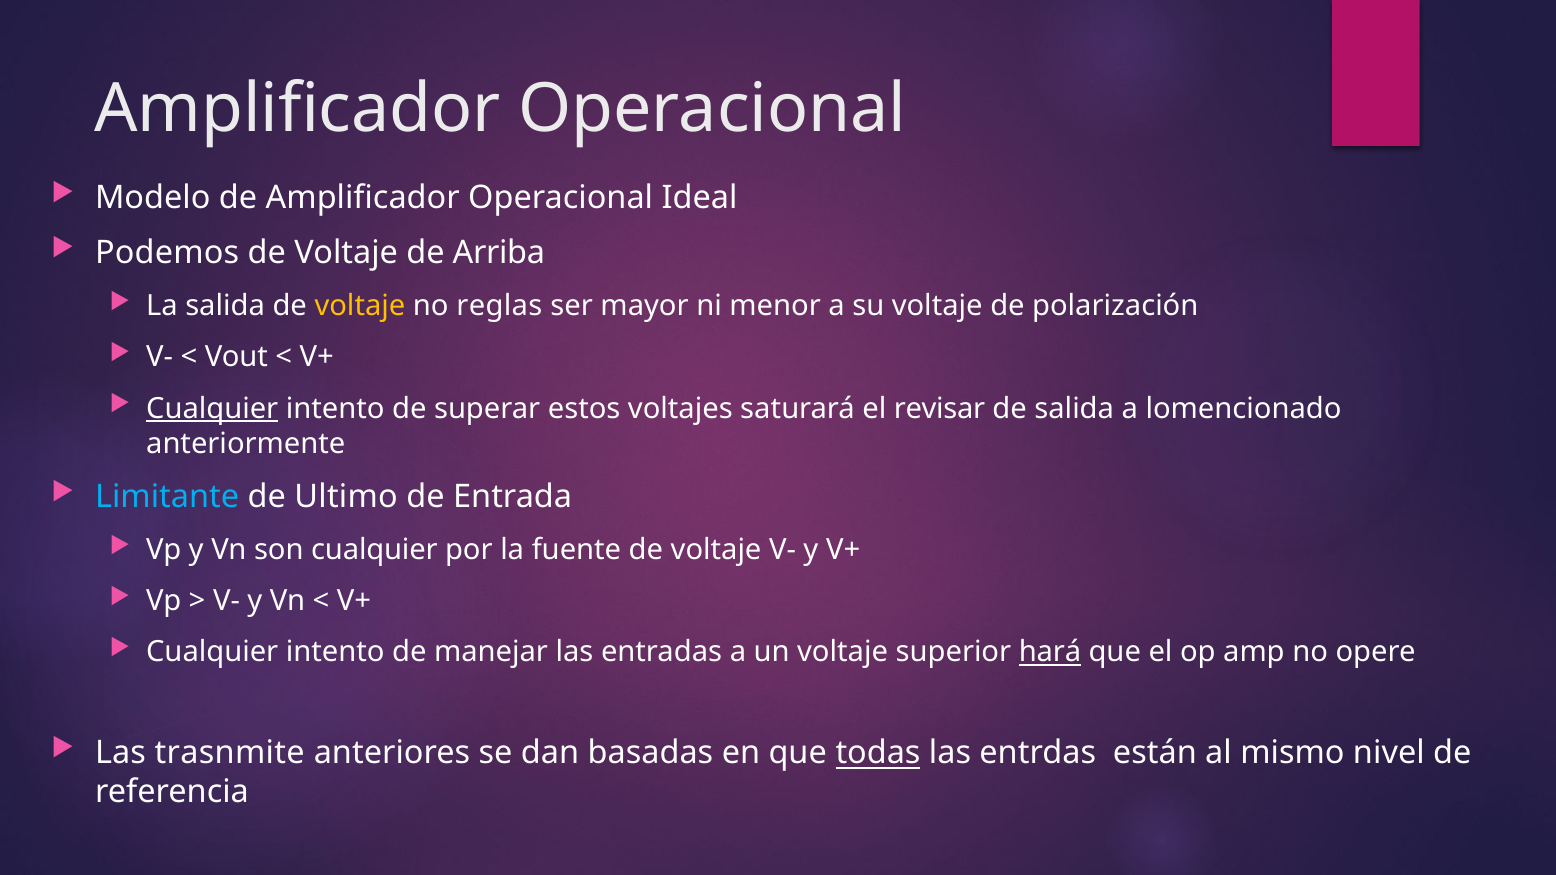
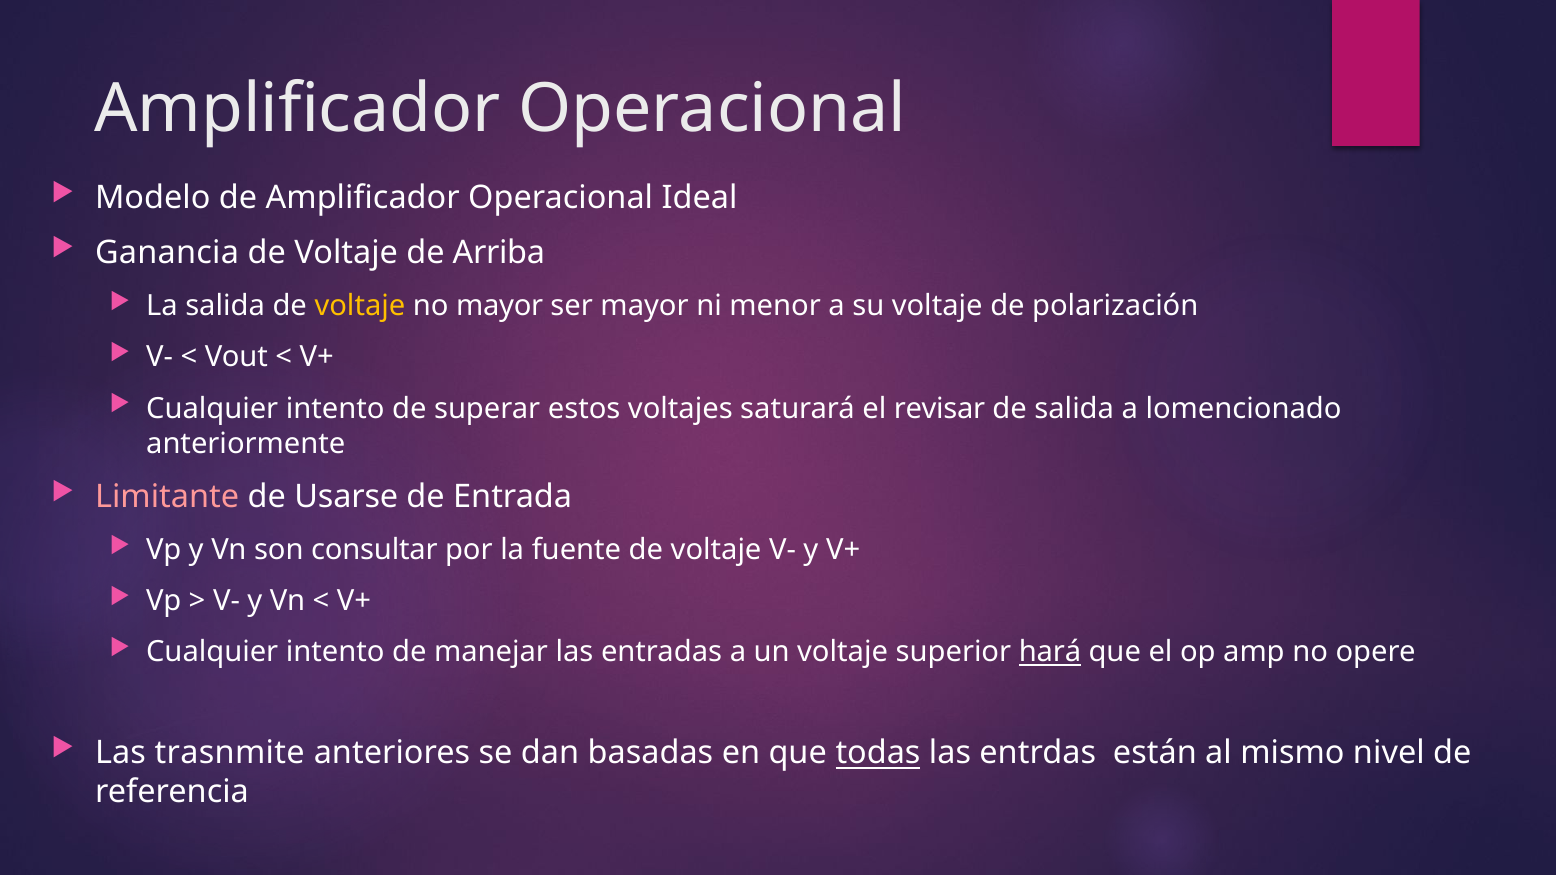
Podemos: Podemos -> Ganancia
no reglas: reglas -> mayor
Cualquier at (212, 409) underline: present -> none
Limitante colour: light blue -> pink
Ultimo: Ultimo -> Usarse
son cualquier: cualquier -> consultar
